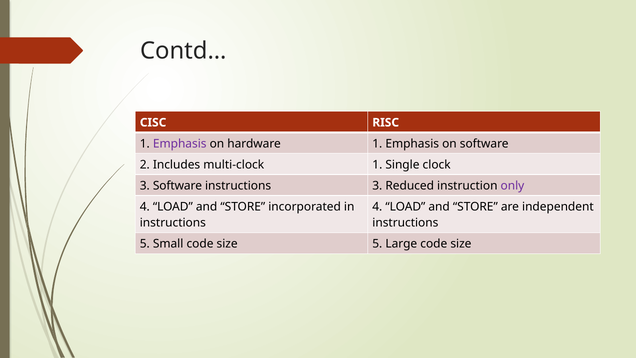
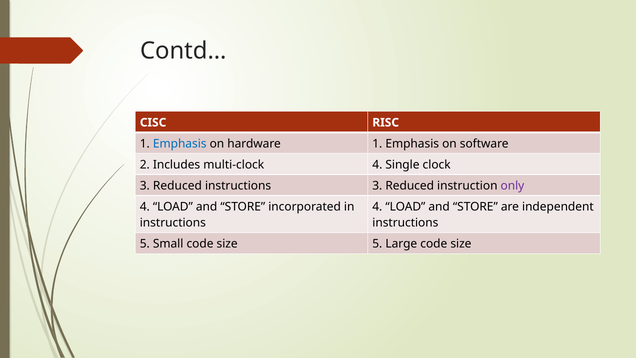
Emphasis at (180, 143) colour: purple -> blue
multi-clock 1: 1 -> 4
Software at (177, 186): Software -> Reduced
